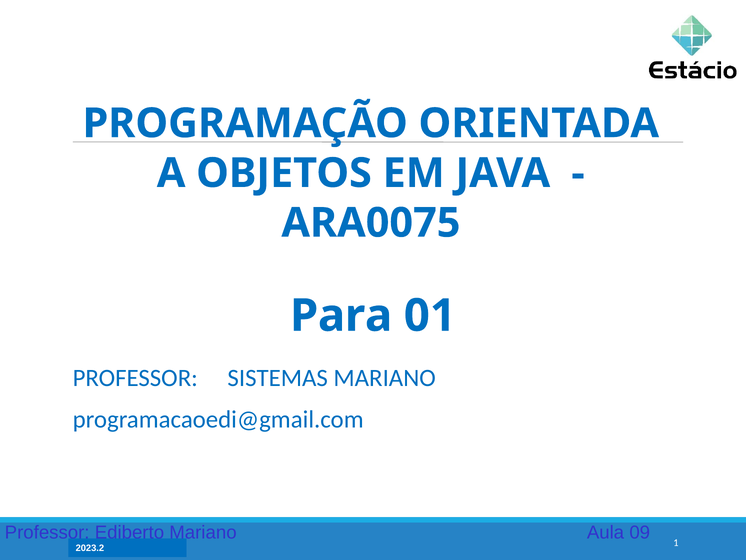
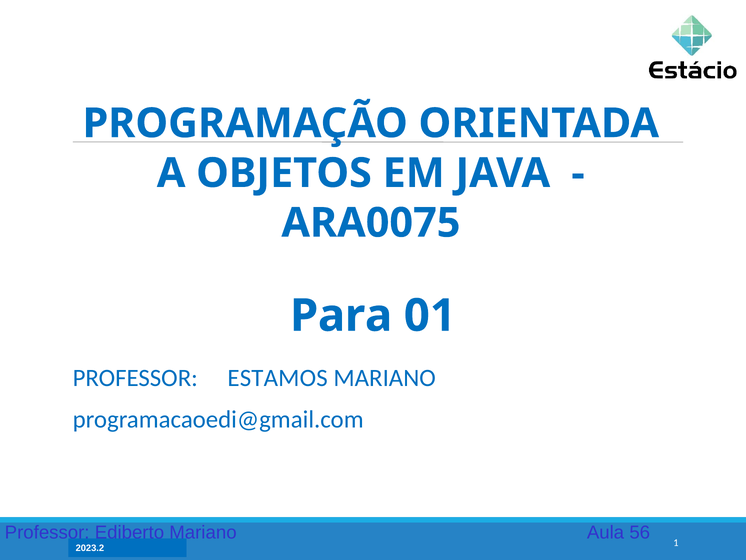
SISTEMAS: SISTEMAS -> ESTAMOS
09: 09 -> 56
